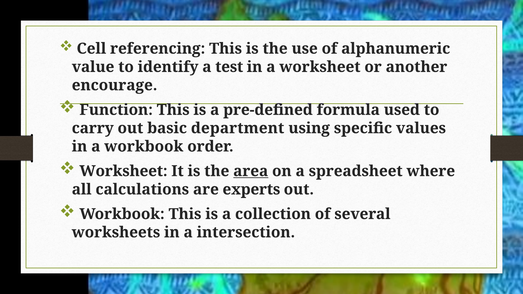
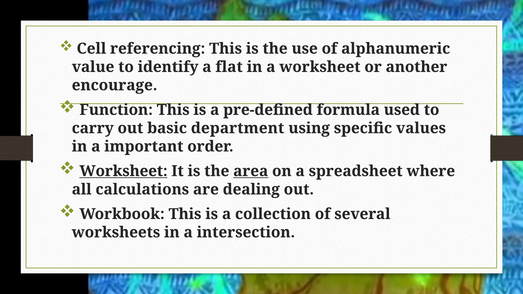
test: test -> flat
a workbook: workbook -> important
Worksheet at (123, 171) underline: none -> present
experts: experts -> dealing
